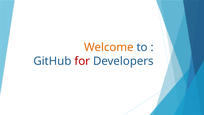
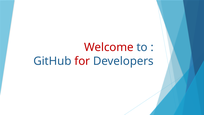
Welcome colour: orange -> red
